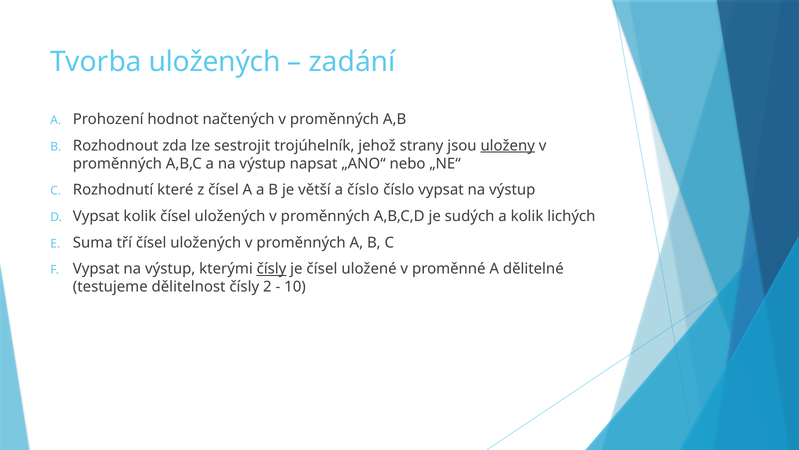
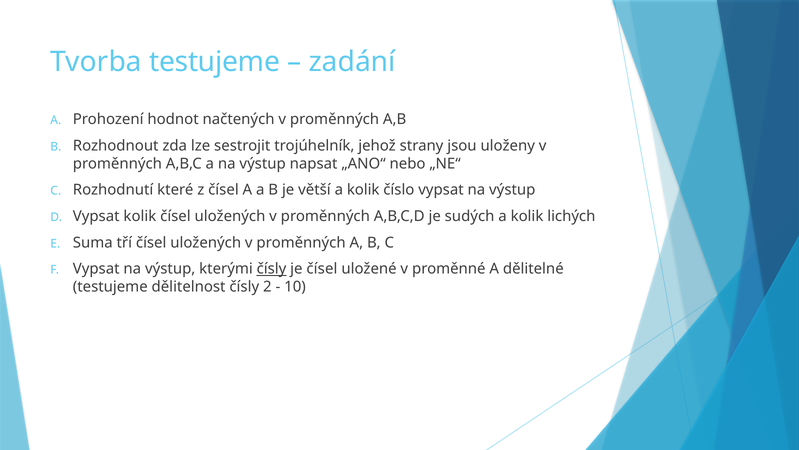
Tvorba uložených: uložených -> testujeme
uloženy underline: present -> none
větší a číslo: číslo -> kolik
